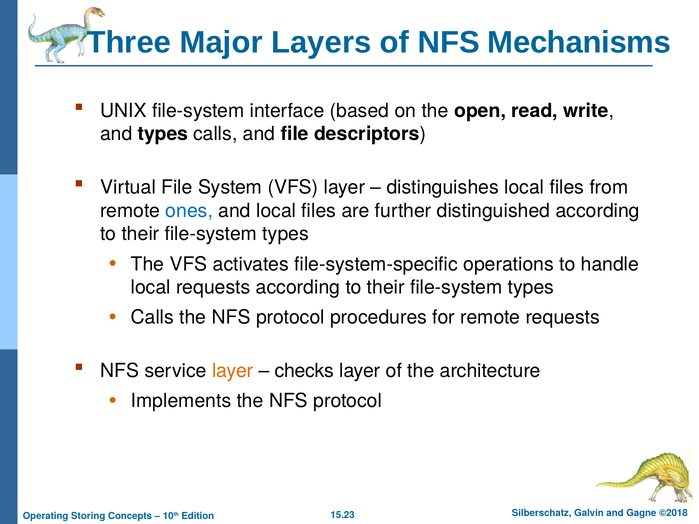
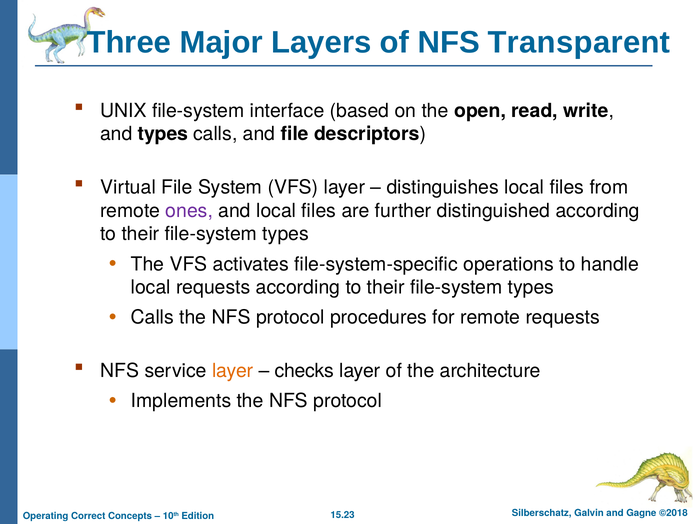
Mechanisms: Mechanisms -> Transparent
ones colour: blue -> purple
Storing: Storing -> Correct
